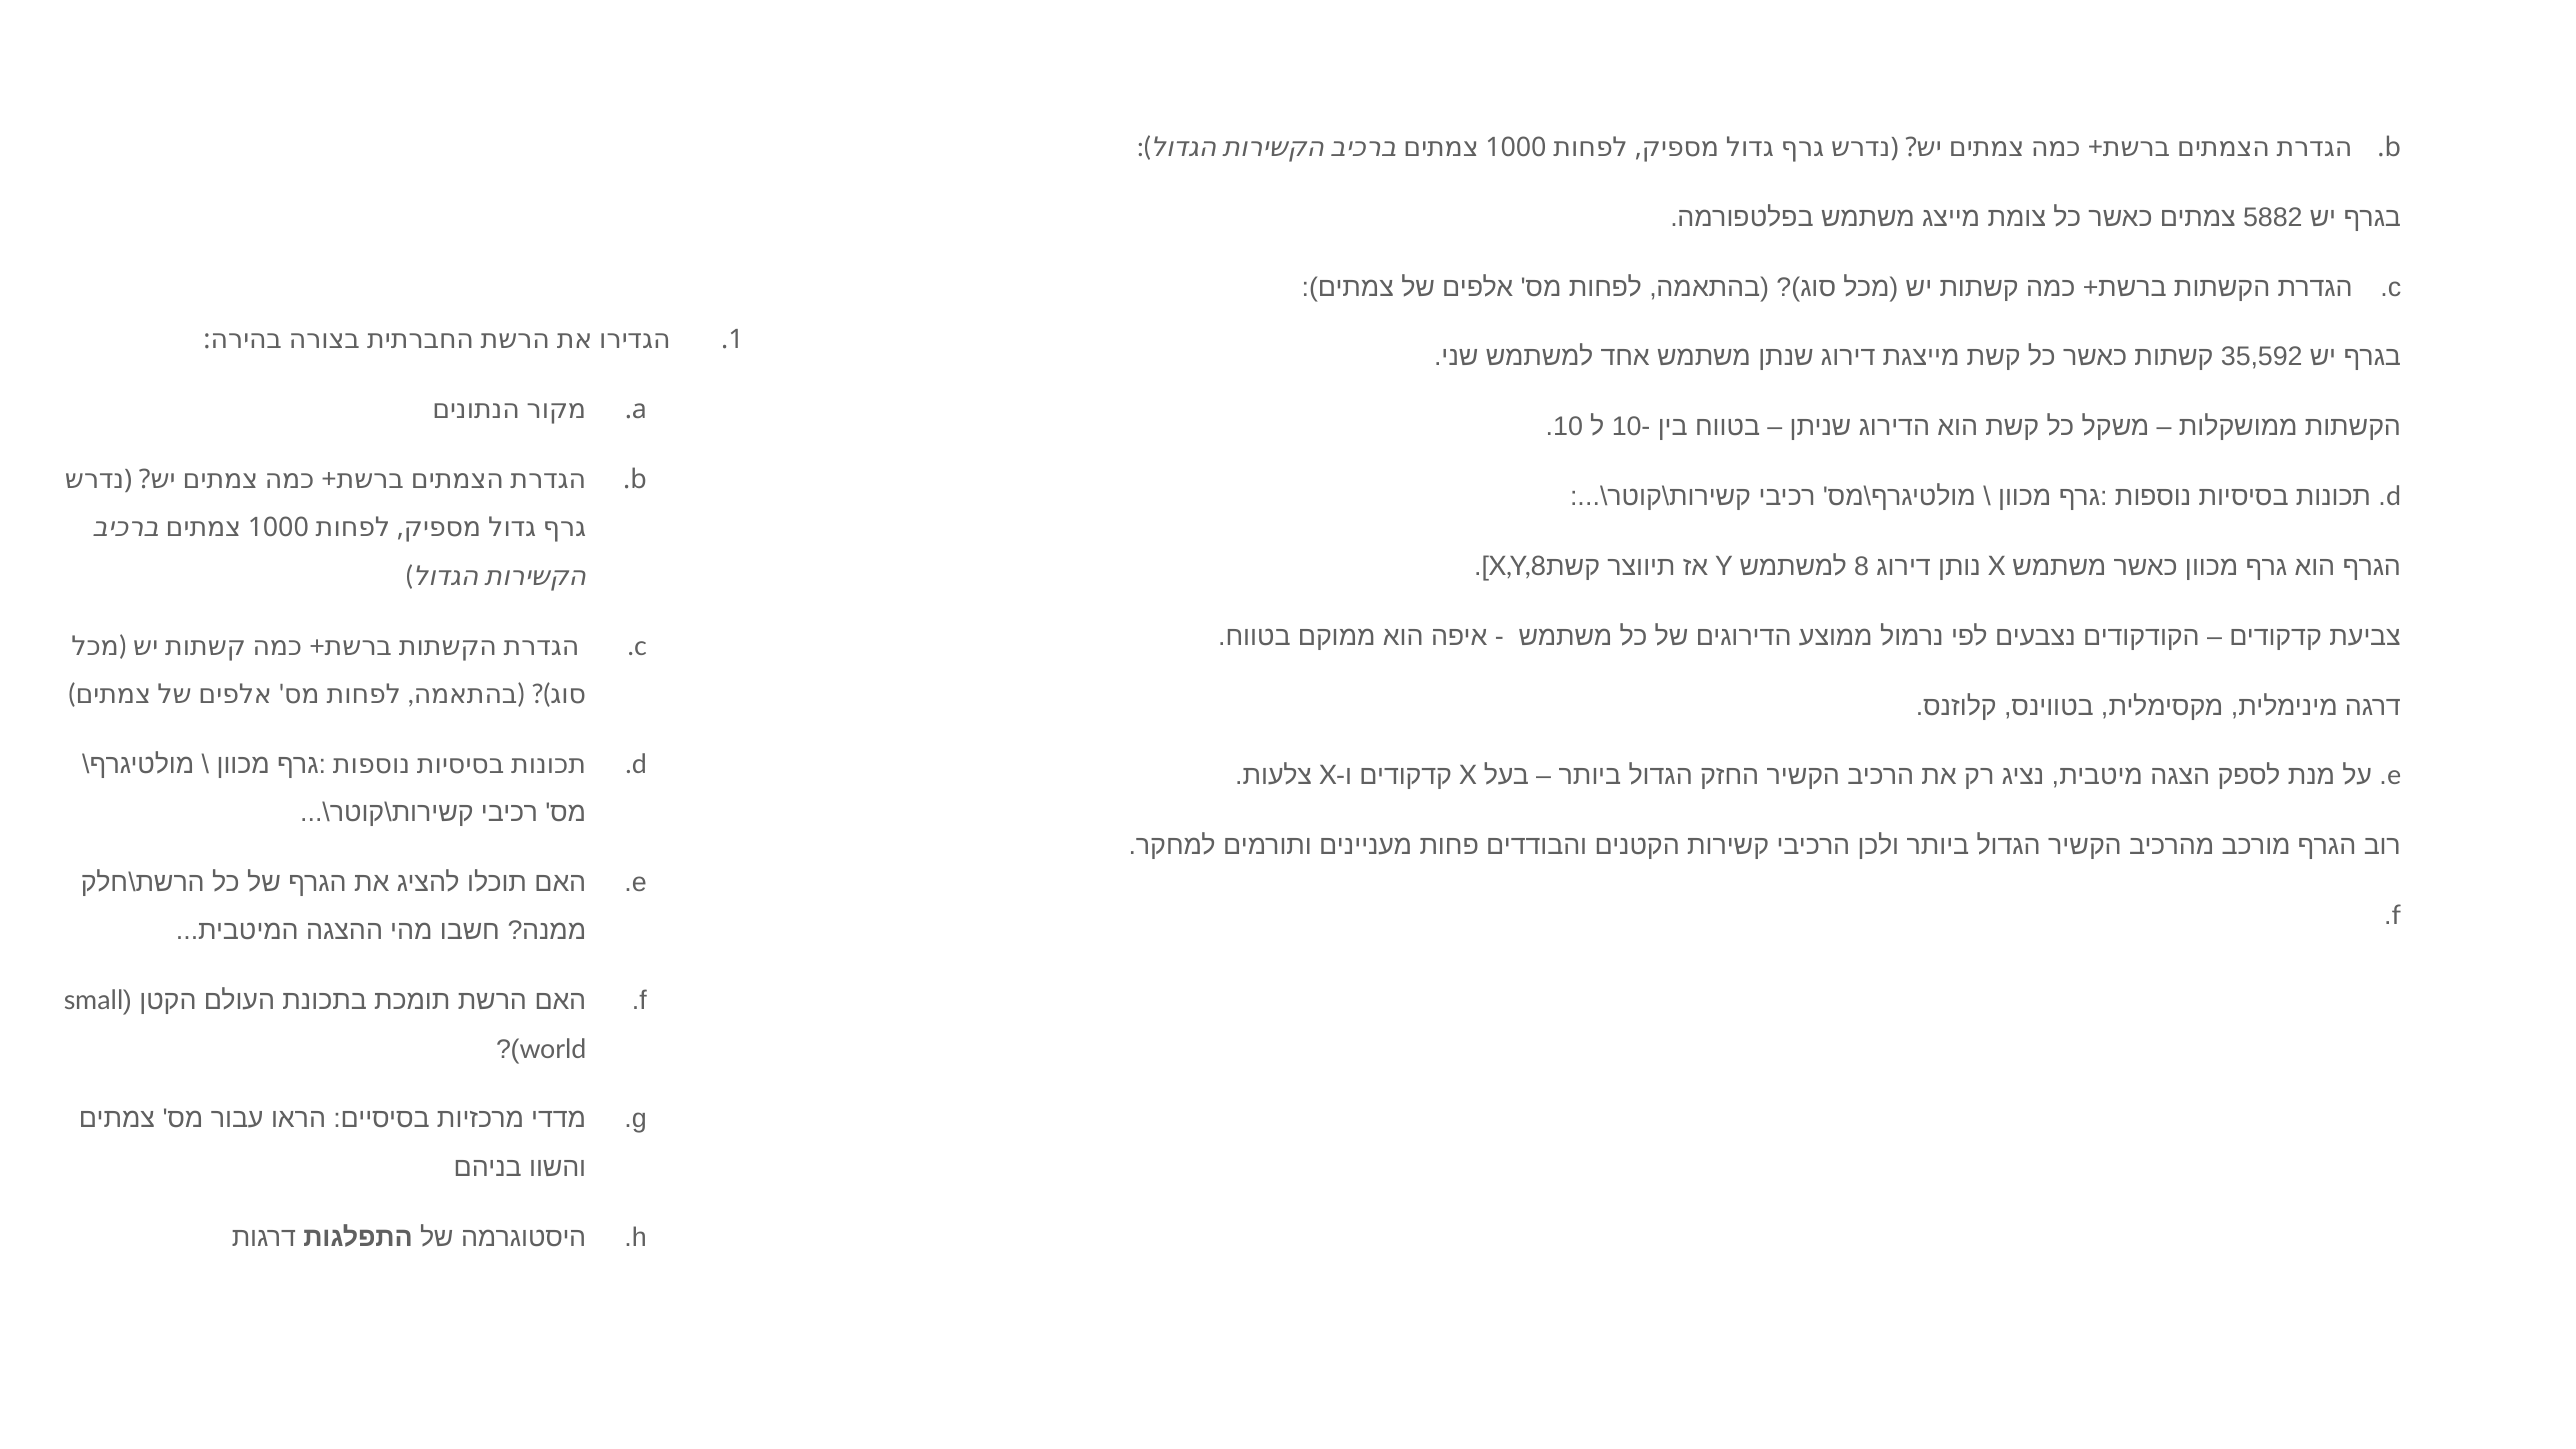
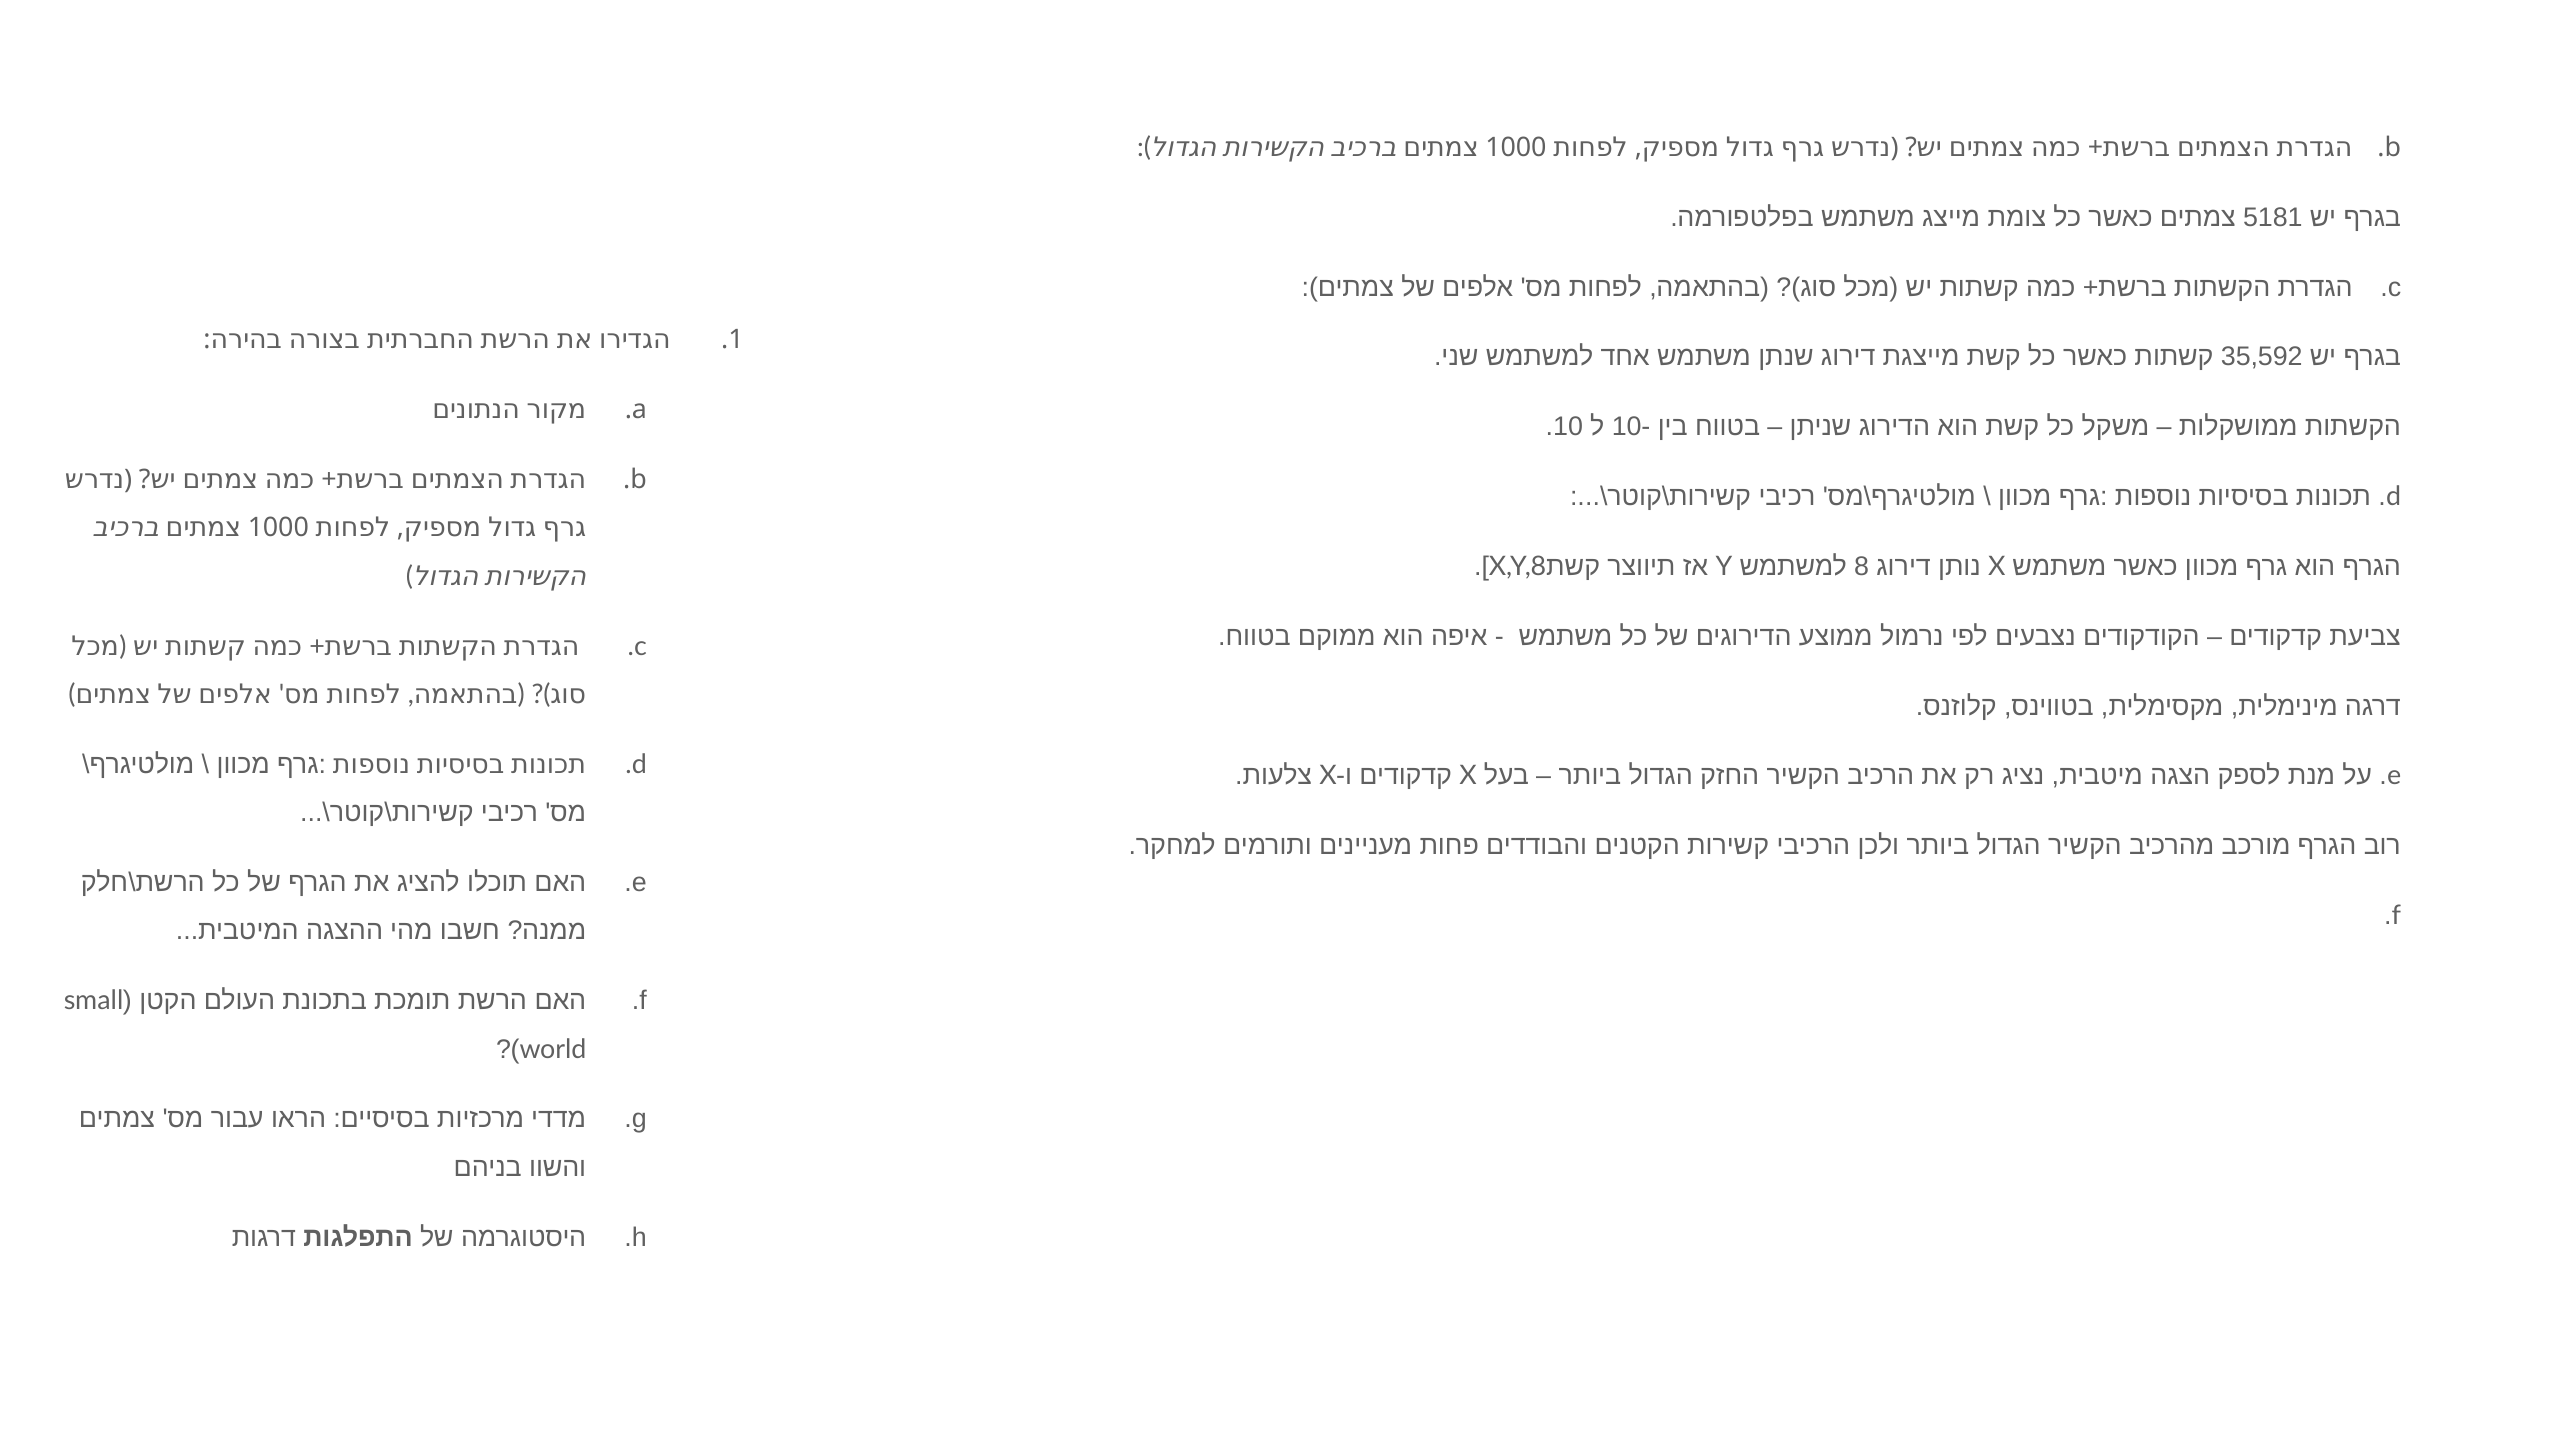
5882: 5882 -> 5181
